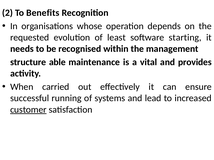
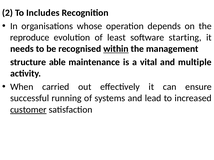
Benefits: Benefits -> Includes
requested: requested -> reproduce
within underline: none -> present
provides: provides -> multiple
